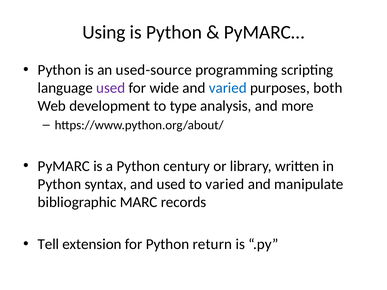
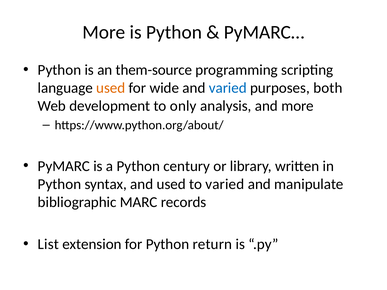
Using at (104, 32): Using -> More
used-source: used-source -> them-source
used at (111, 88) colour: purple -> orange
type: type -> only
Tell: Tell -> List
